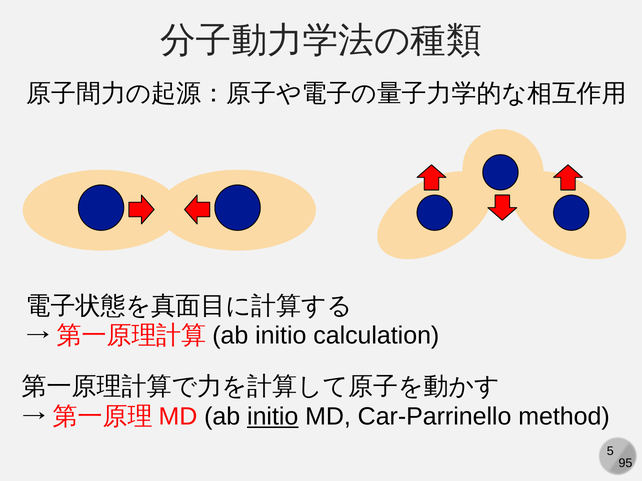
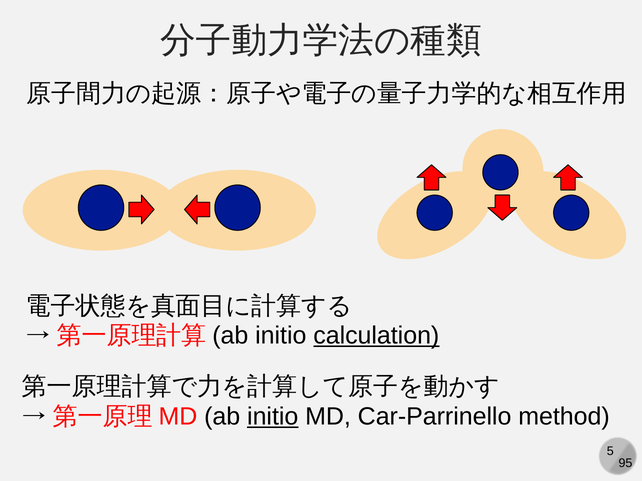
calculation underline: none -> present
